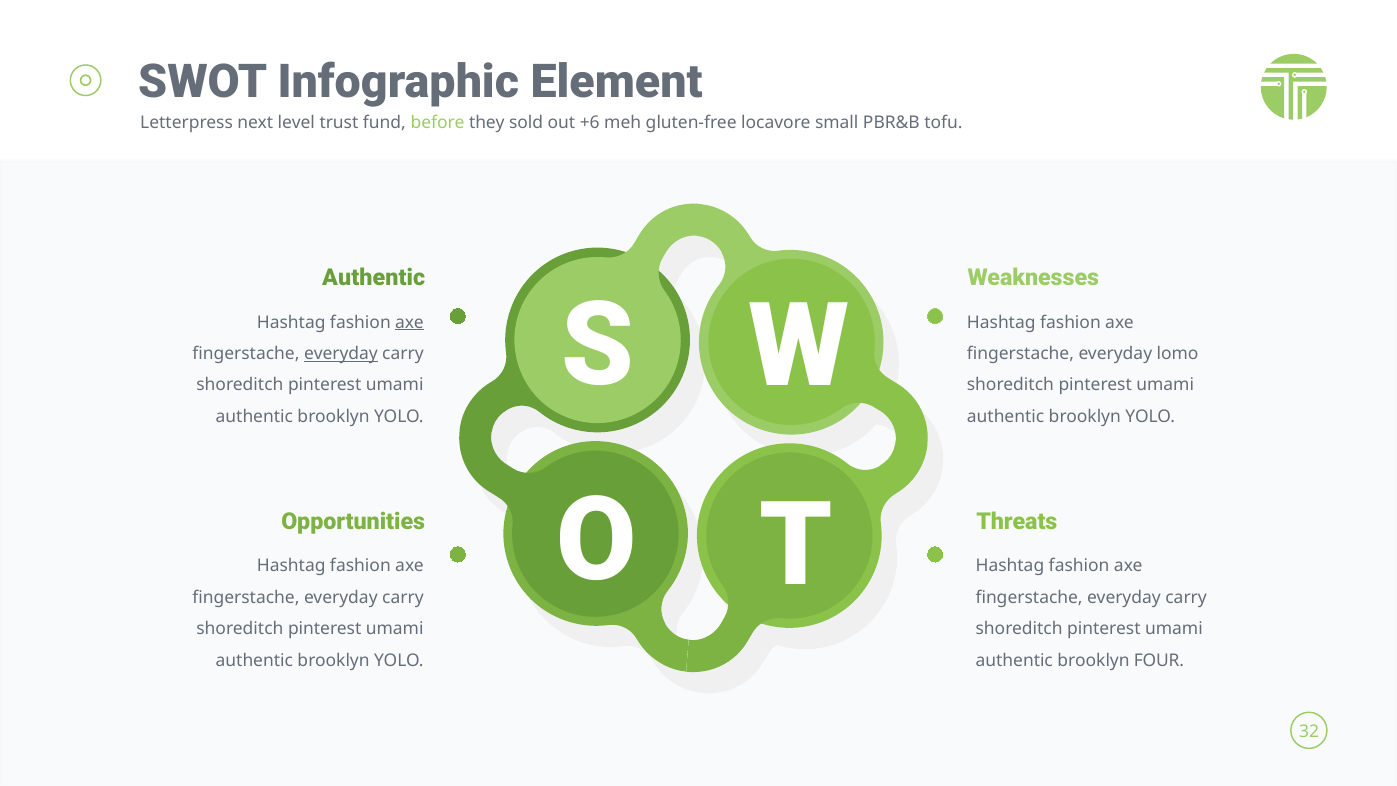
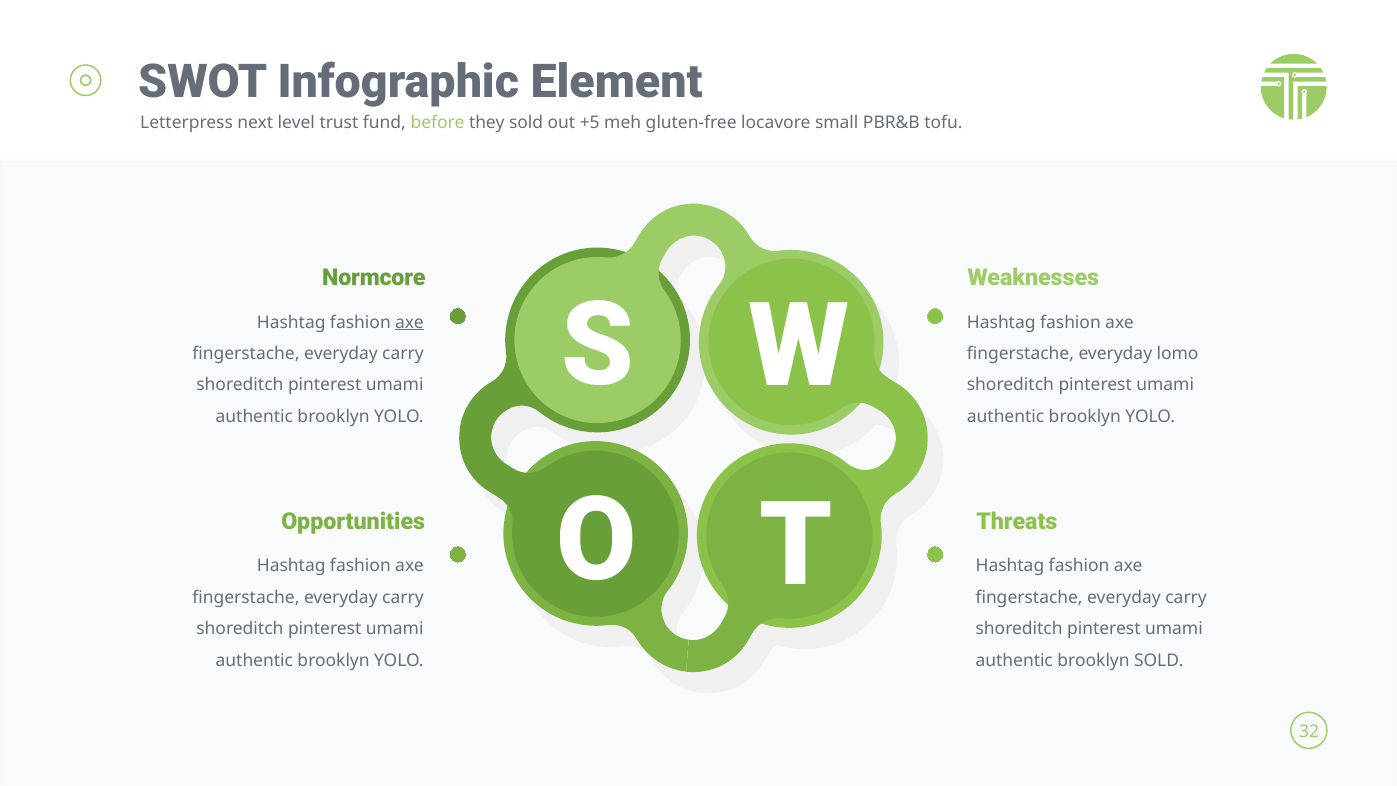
+6: +6 -> +5
Authentic at (374, 278): Authentic -> Normcore
everyday at (341, 354) underline: present -> none
brooklyn FOUR: FOUR -> SOLD
